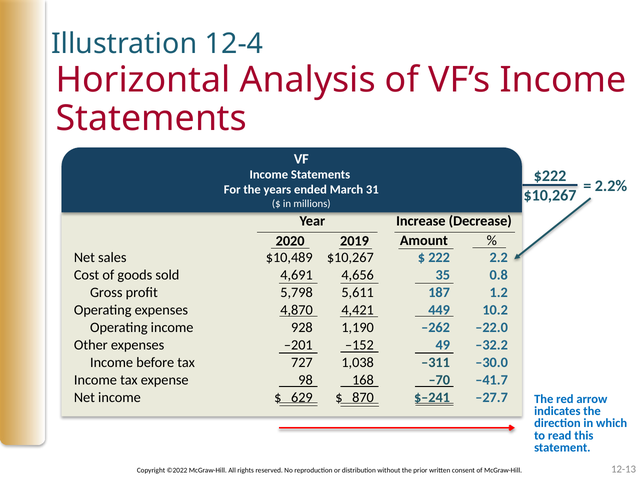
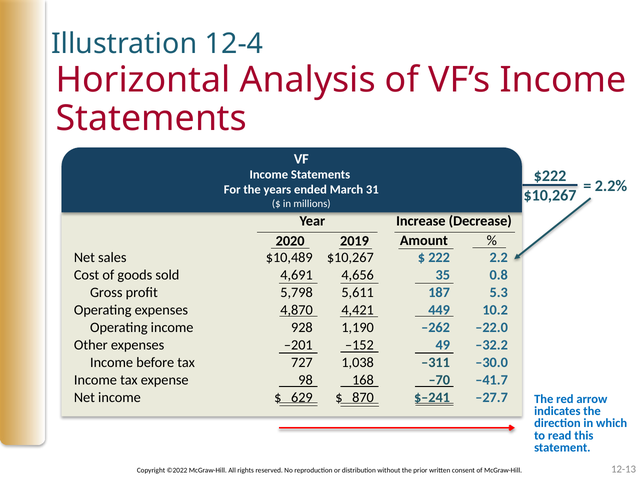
1.2: 1.2 -> 5.3
